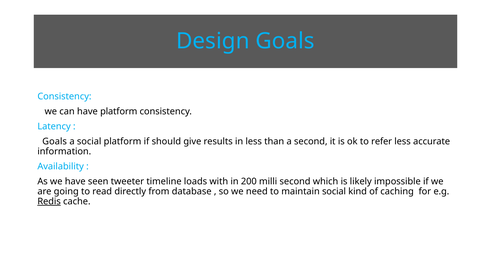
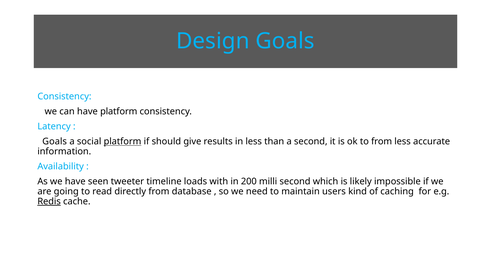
platform at (123, 142) underline: none -> present
to refer: refer -> from
maintain social: social -> users
